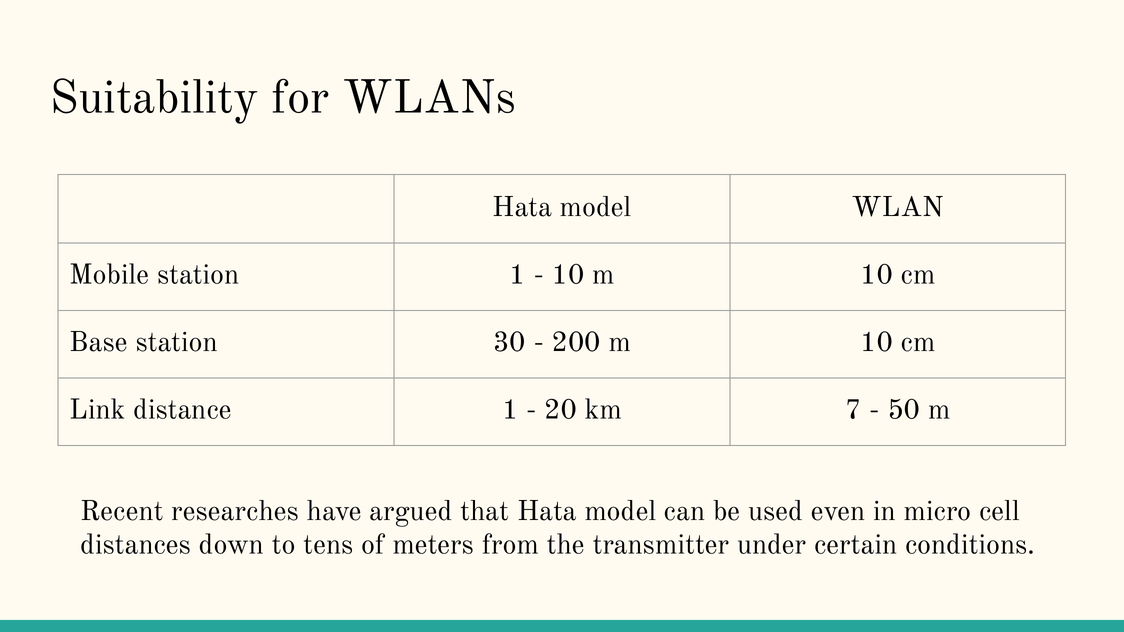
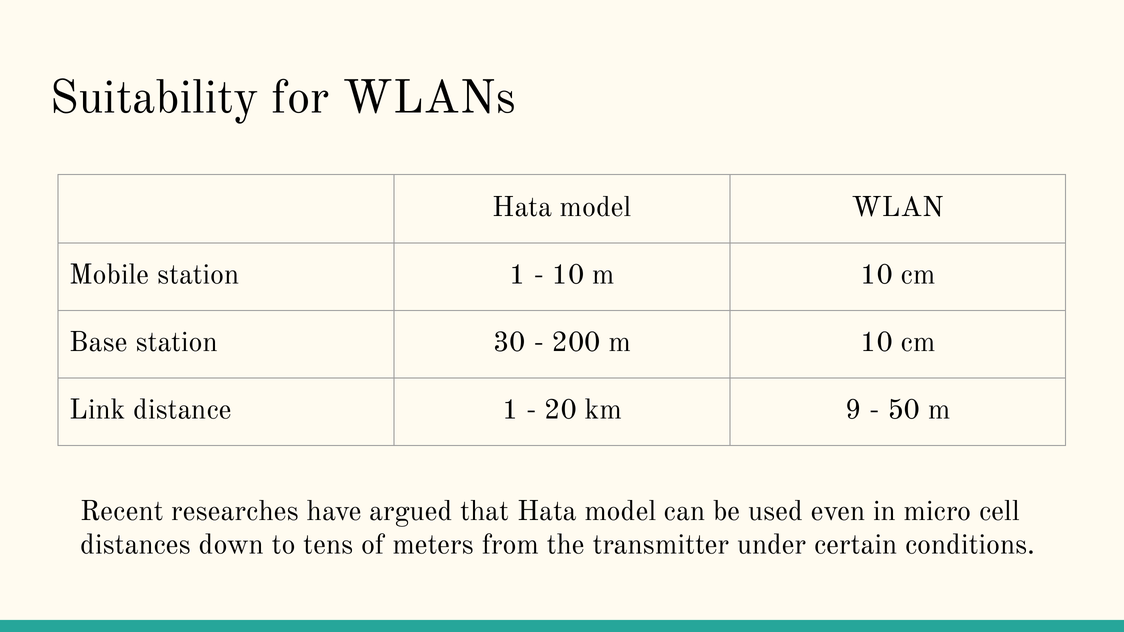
7: 7 -> 9
